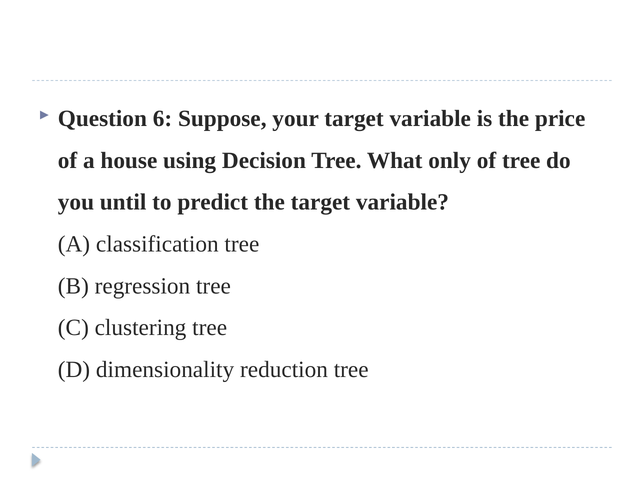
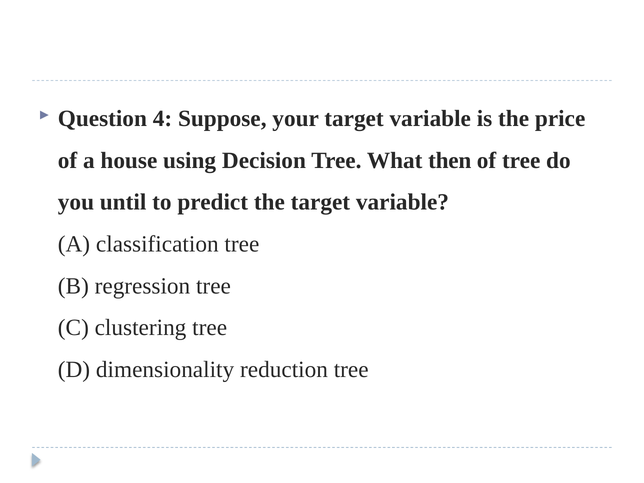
6: 6 -> 4
only: only -> then
